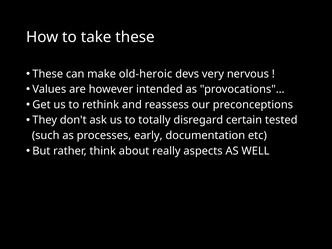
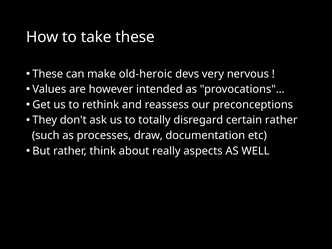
certain tested: tested -> rather
early: early -> draw
